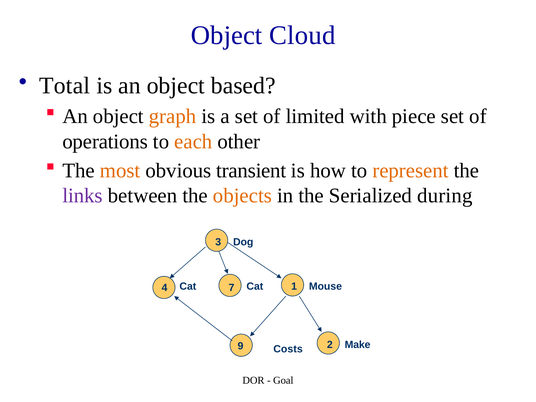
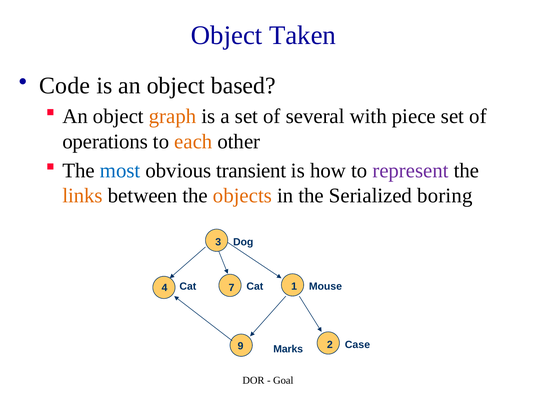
Cloud: Cloud -> Taken
Total: Total -> Code
limited: limited -> several
most colour: orange -> blue
represent colour: orange -> purple
links colour: purple -> orange
during: during -> boring
Make: Make -> Case
Costs: Costs -> Marks
